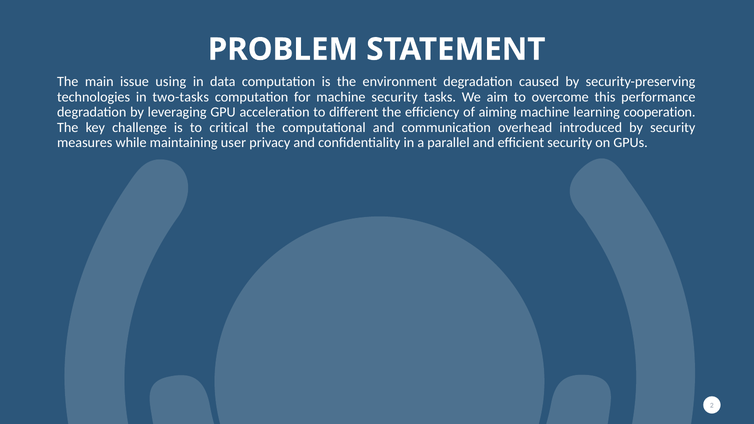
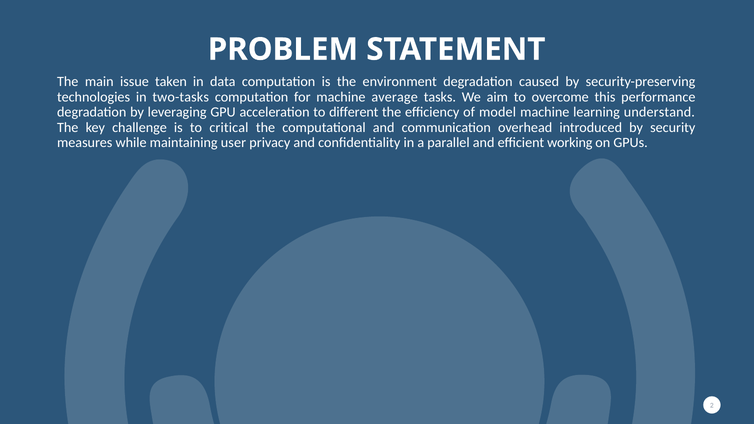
using: using -> taken
machine security: security -> average
aiming: aiming -> model
cooperation: cooperation -> understand
efficient security: security -> working
